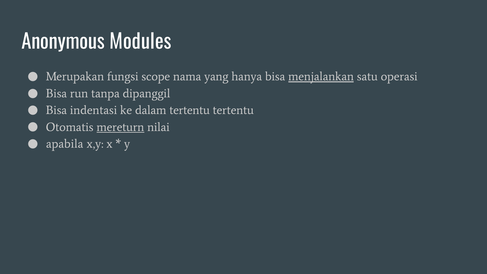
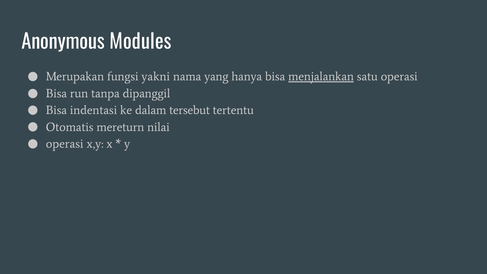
scope: scope -> yakni
dalam tertentu: tertentu -> tersebut
mereturn underline: present -> none
apabila at (65, 144): apabila -> operasi
